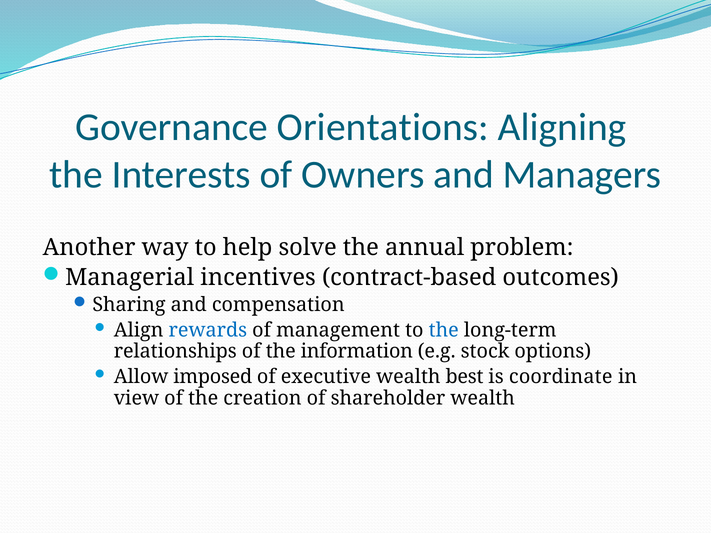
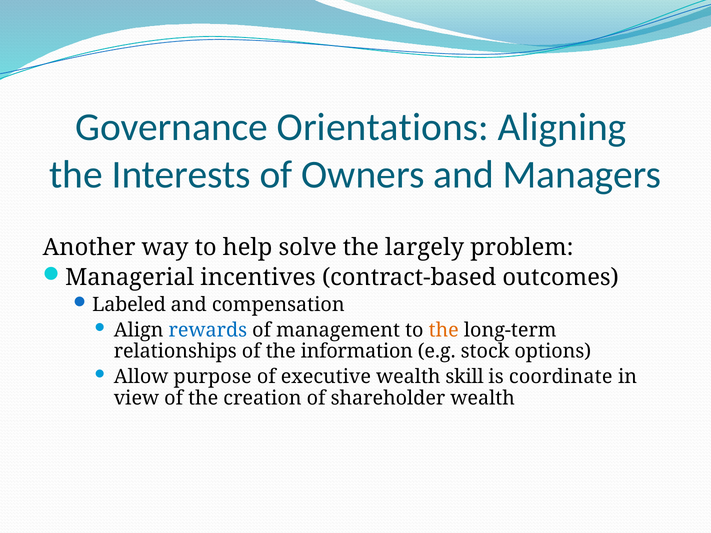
annual: annual -> largely
Sharing: Sharing -> Labeled
the at (444, 330) colour: blue -> orange
imposed: imposed -> purpose
best: best -> skill
